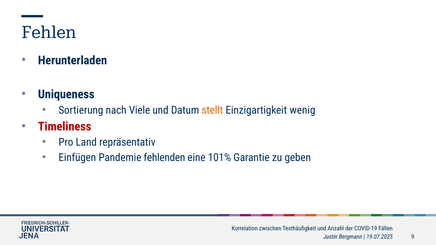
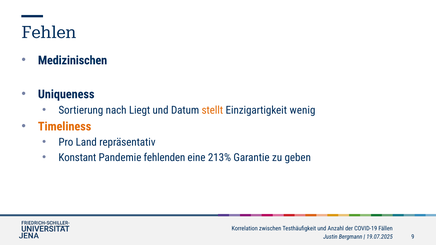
Herunterladen: Herunterladen -> Medizinischen
Viele: Viele -> Liegt
Timeliness colour: red -> orange
Einfügen: Einfügen -> Konstant
101%: 101% -> 213%
